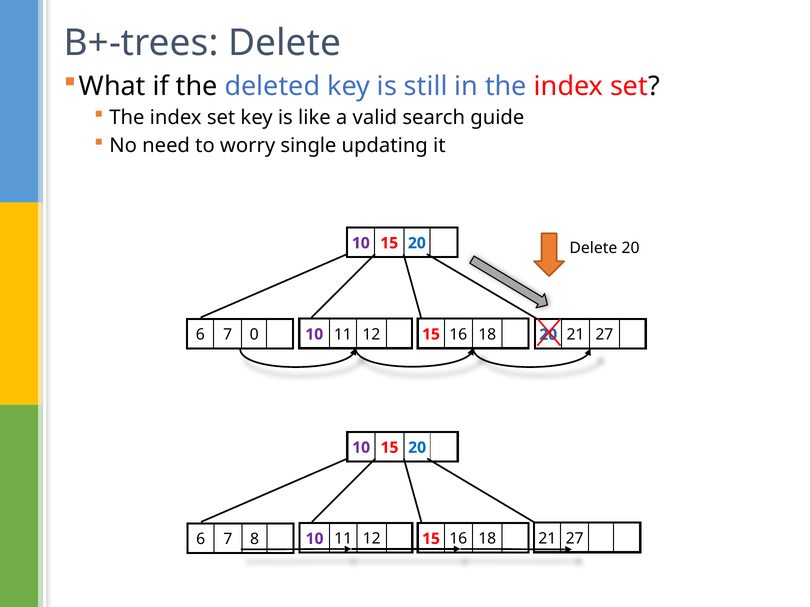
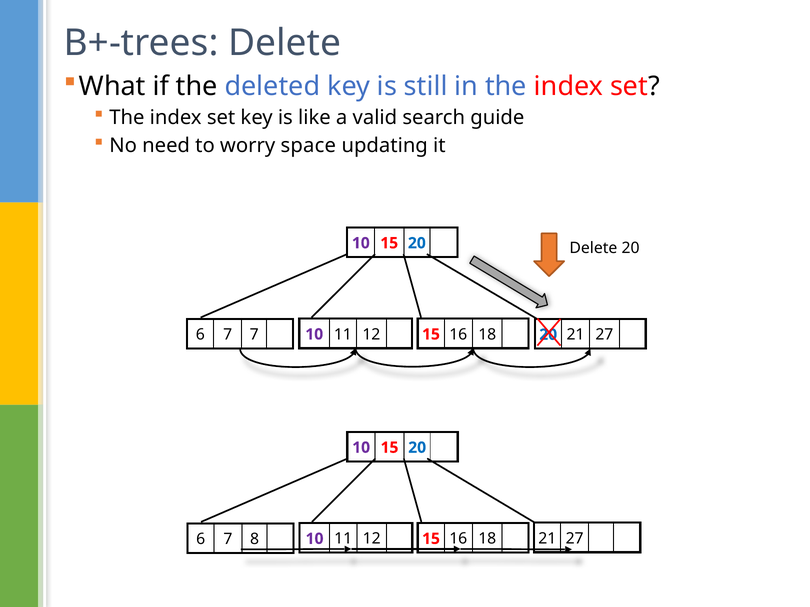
single: single -> space
7 0: 0 -> 7
